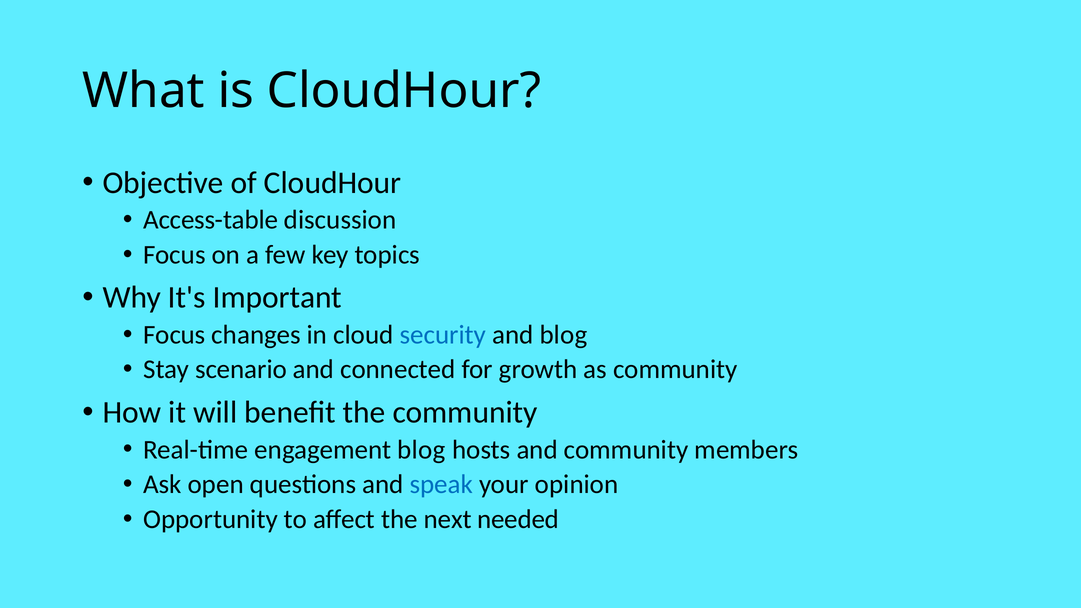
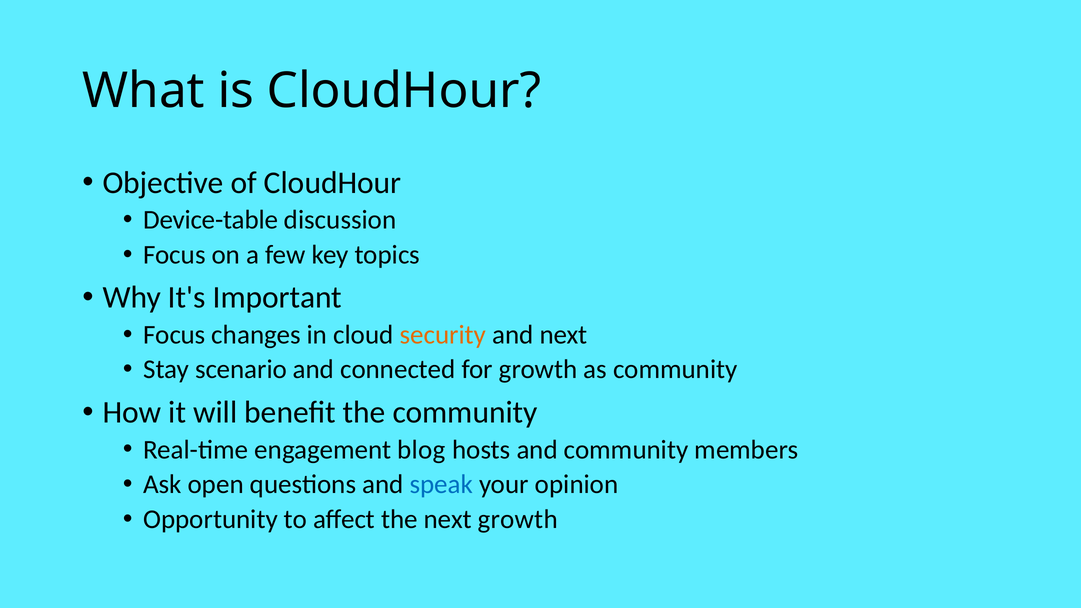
Access-table: Access-table -> Device-table
security colour: blue -> orange
and blog: blog -> next
next needed: needed -> growth
